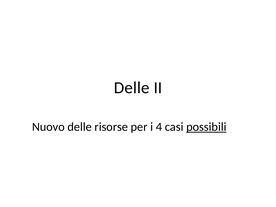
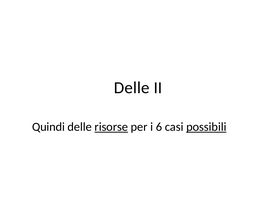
Nuovo: Nuovo -> Quindi
risorse underline: none -> present
4: 4 -> 6
